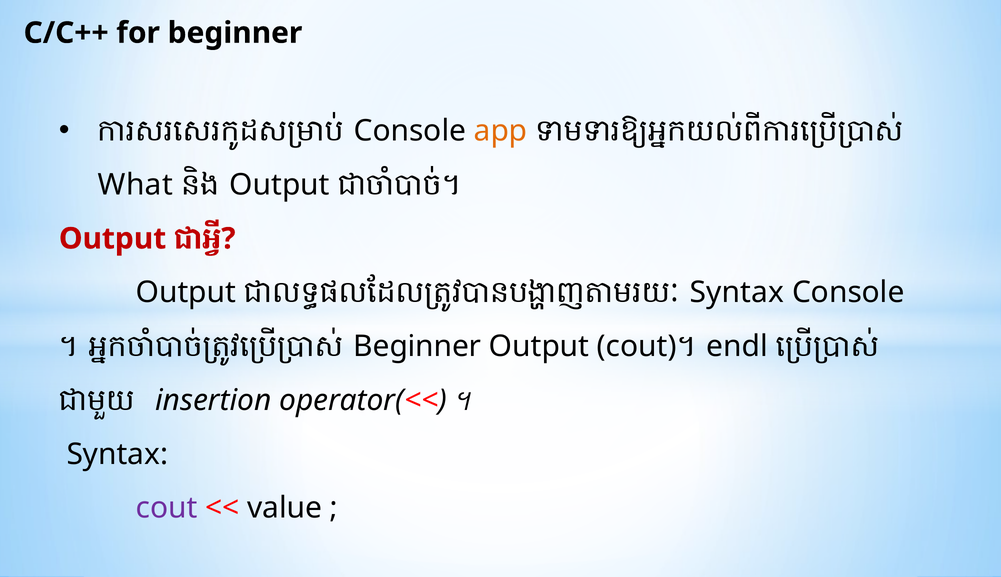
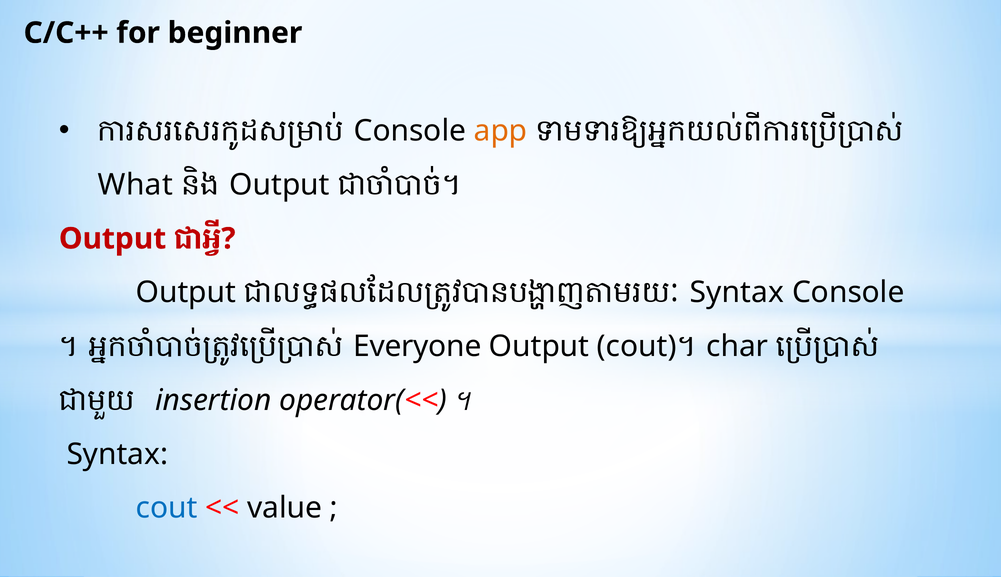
Beginner at (417, 347): Beginner -> Everyone
endl: endl -> char
cout colour: purple -> blue
